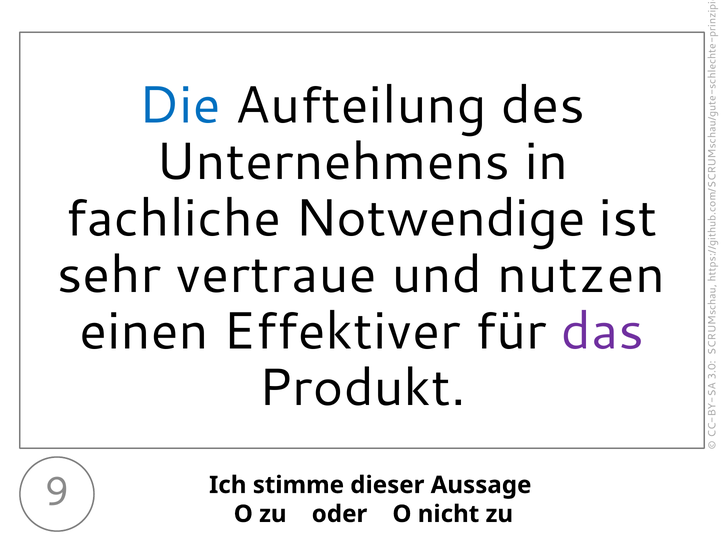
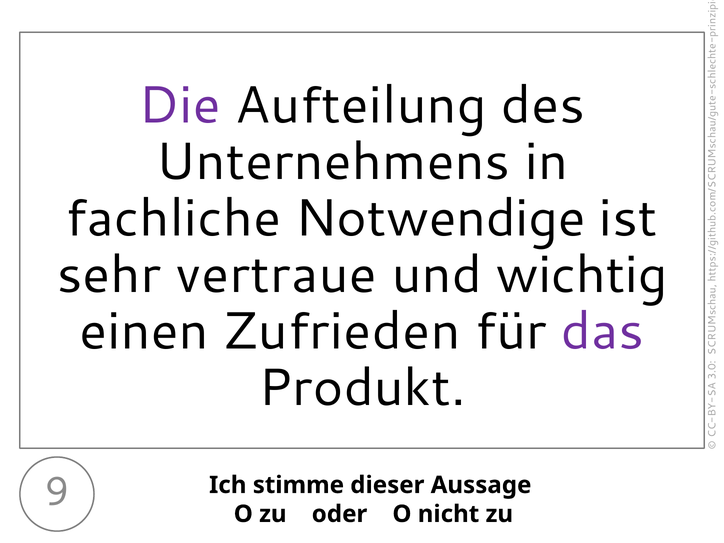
Die colour: blue -> purple
nutzen: nutzen -> wichtig
Effektiver: Effektiver -> Zufrieden
